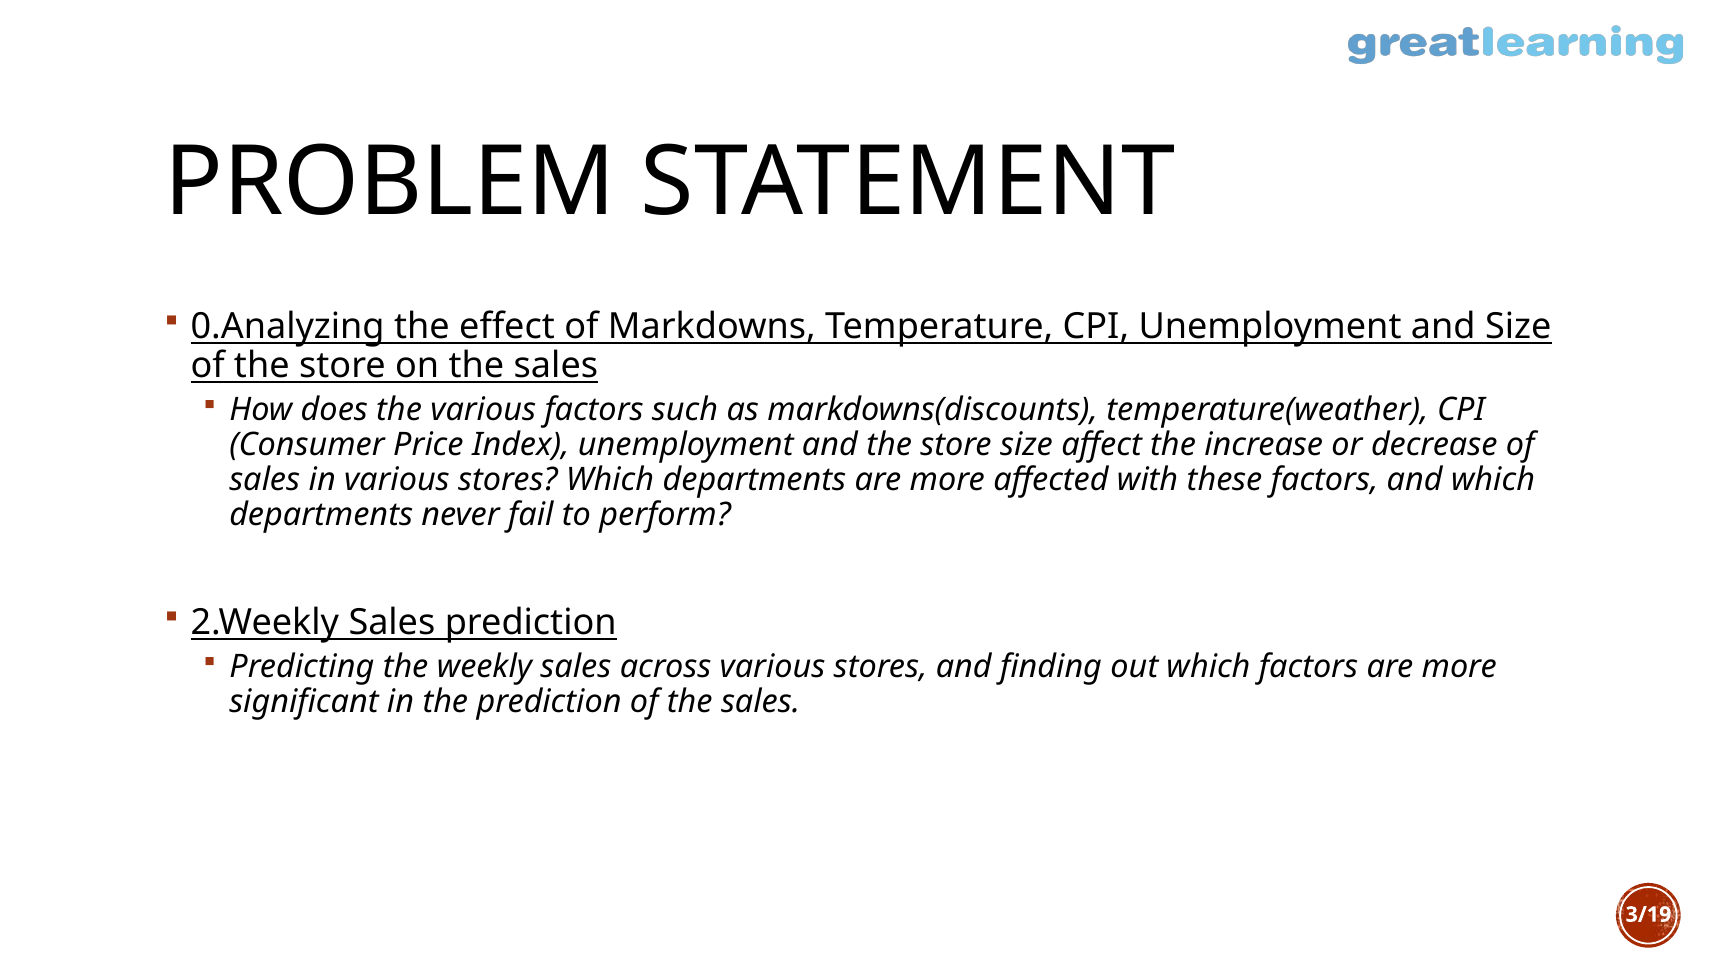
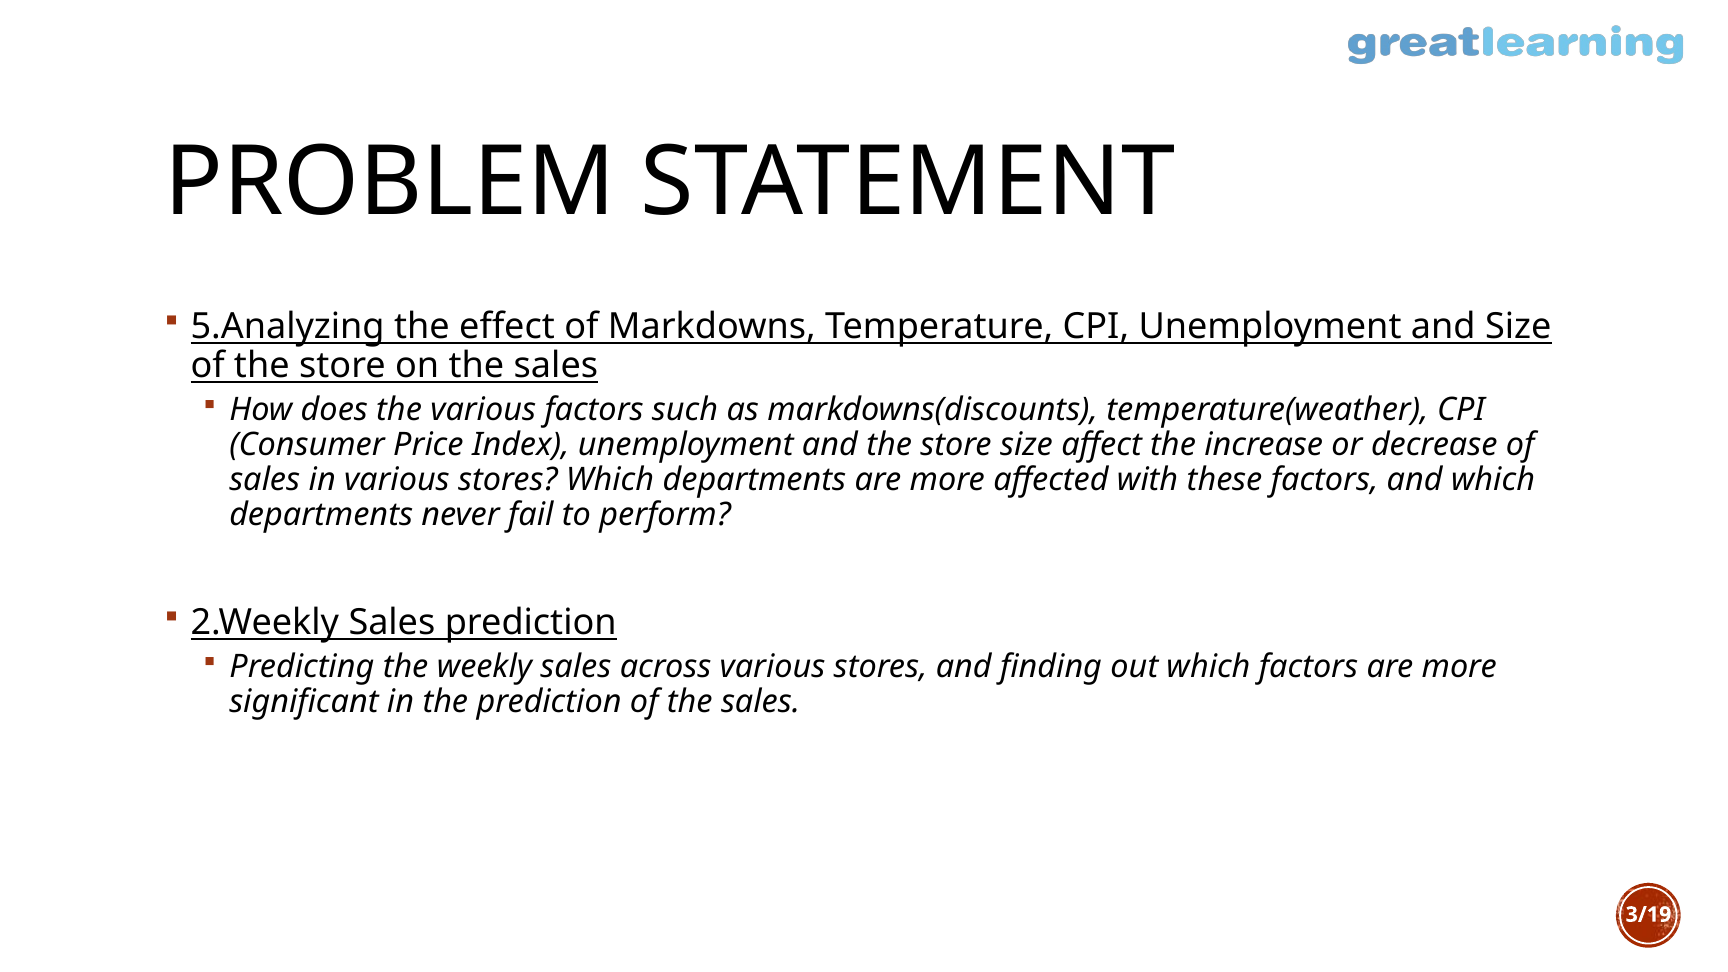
0.Analyzing: 0.Analyzing -> 5.Analyzing
